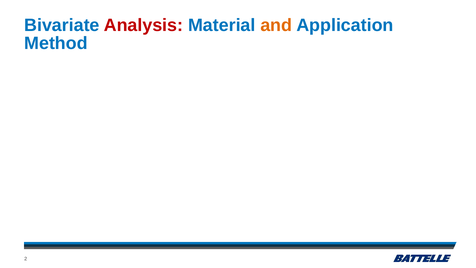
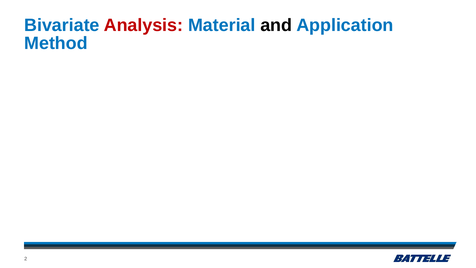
and colour: orange -> black
